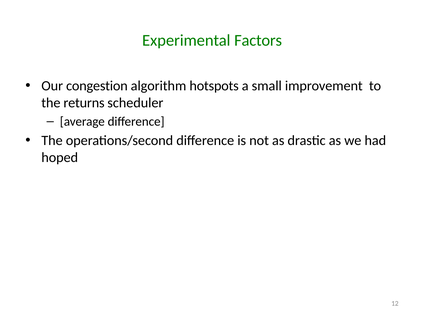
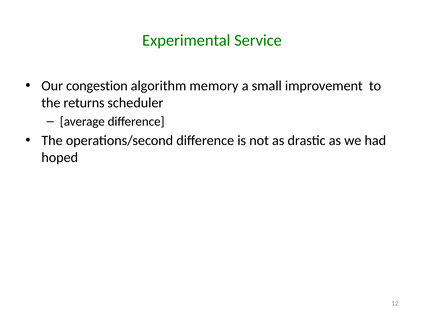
Factors: Factors -> Service
hotspots: hotspots -> memory
